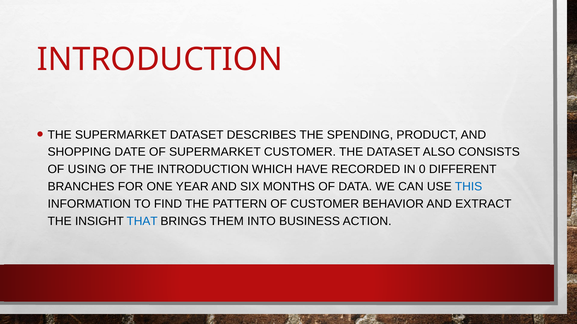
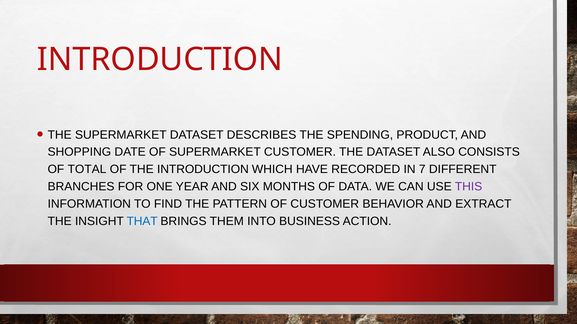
USING: USING -> TOTAL
0: 0 -> 7
THIS colour: blue -> purple
